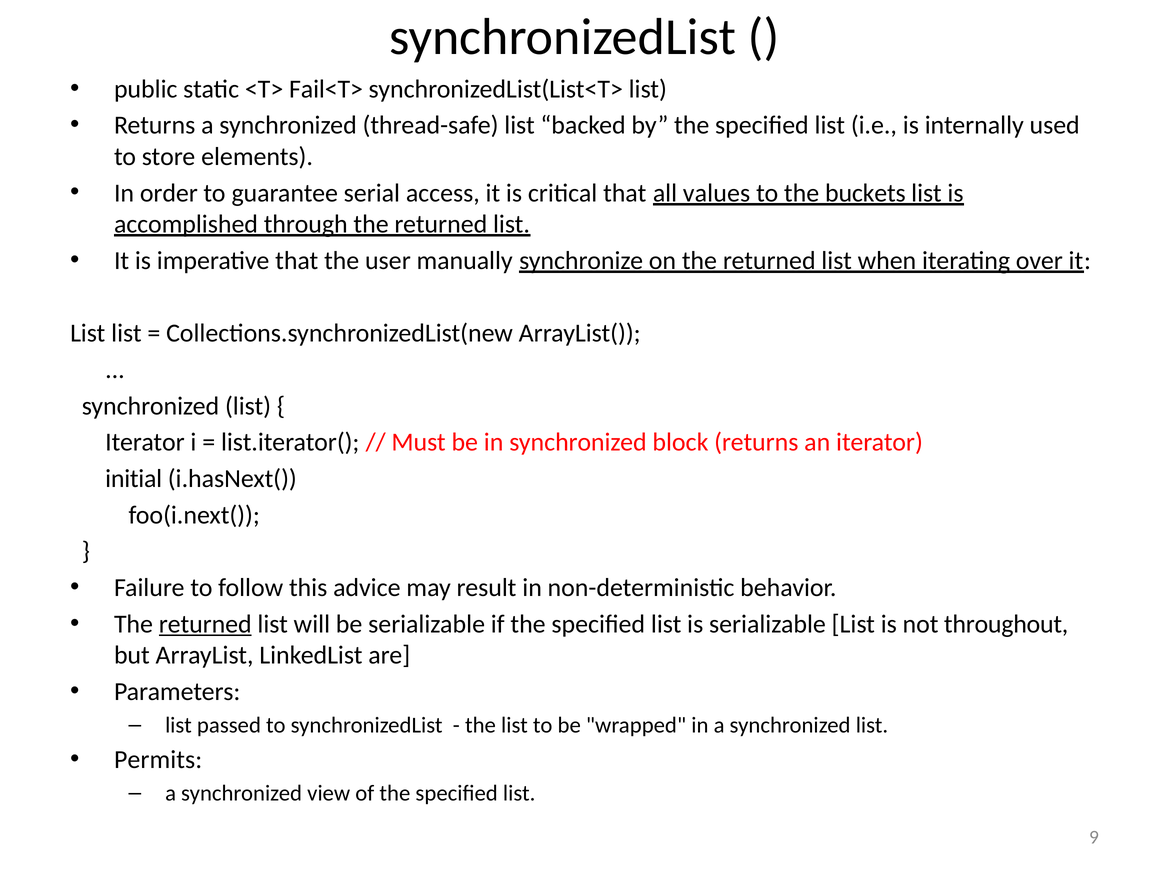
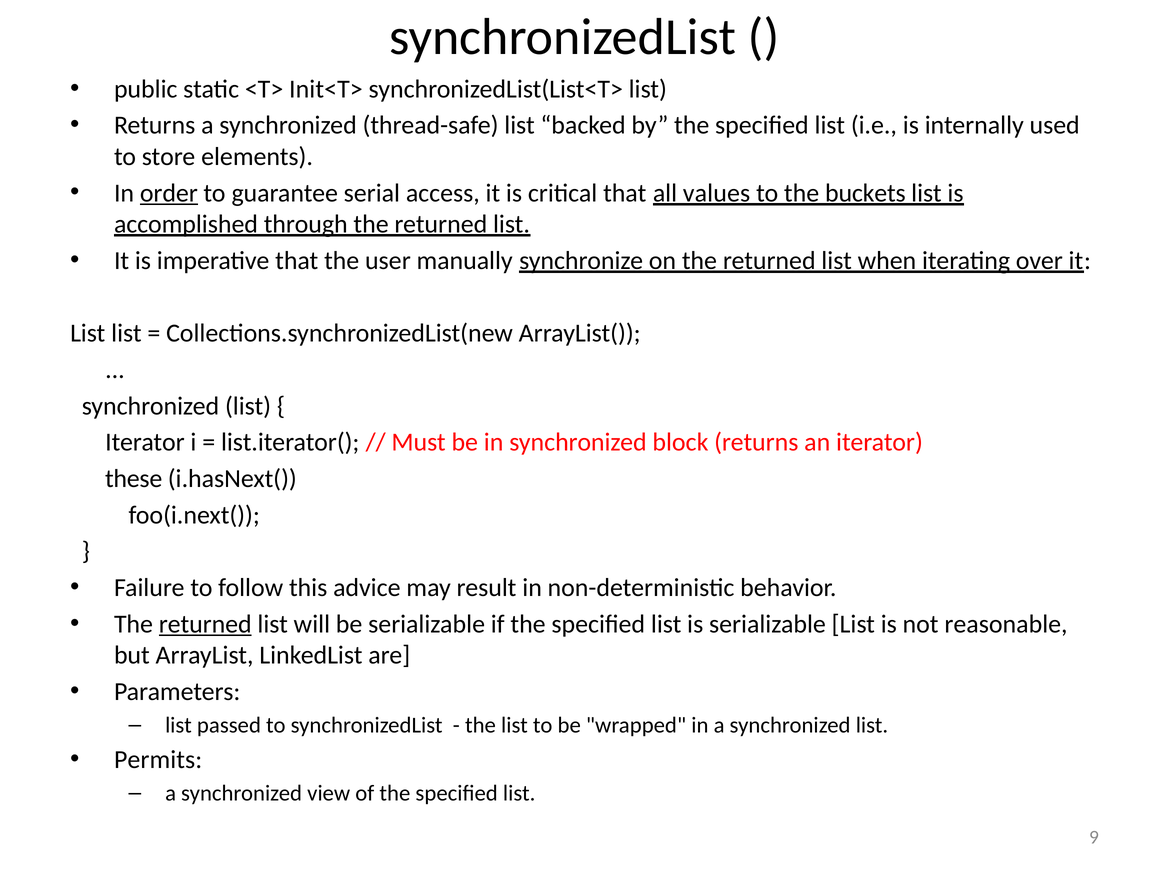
Fail<T>: Fail<T> -> Init<T>
order underline: none -> present
initial: initial -> these
throughout: throughout -> reasonable
